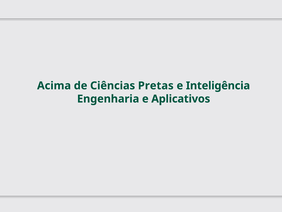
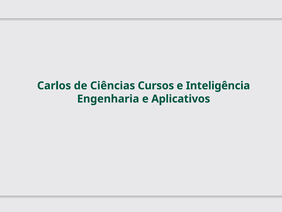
Acima: Acima -> Carlos
Pretas: Pretas -> Cursos
